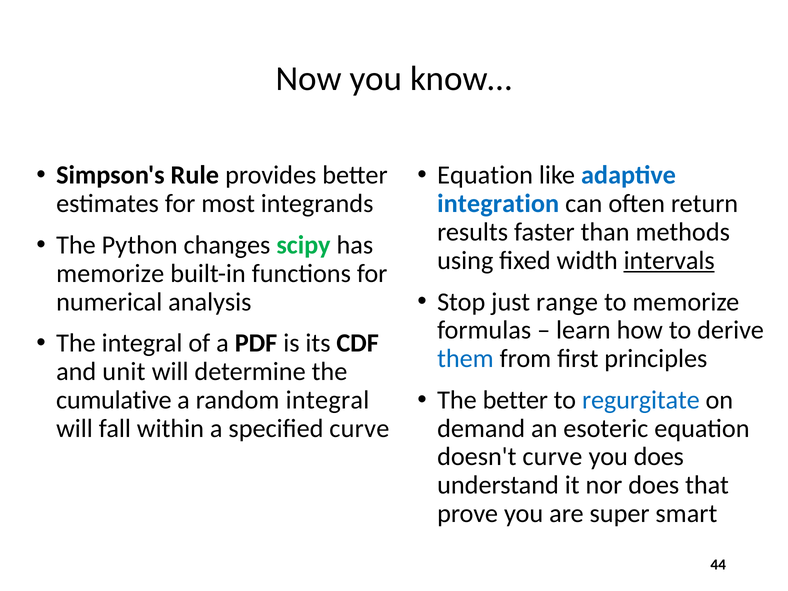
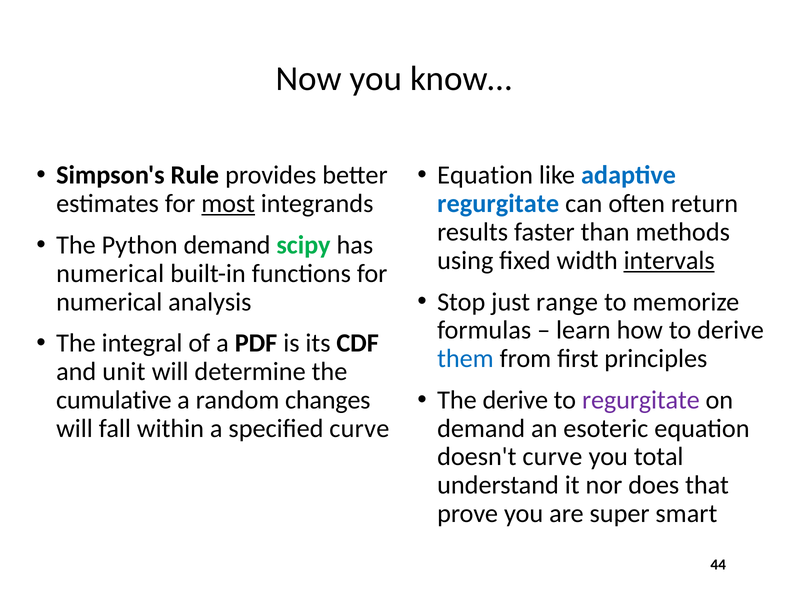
most underline: none -> present
integration at (498, 204): integration -> regurgitate
Python changes: changes -> demand
memorize at (110, 273): memorize -> numerical
The better: better -> derive
regurgitate at (641, 400) colour: blue -> purple
random integral: integral -> changes
you does: does -> total
